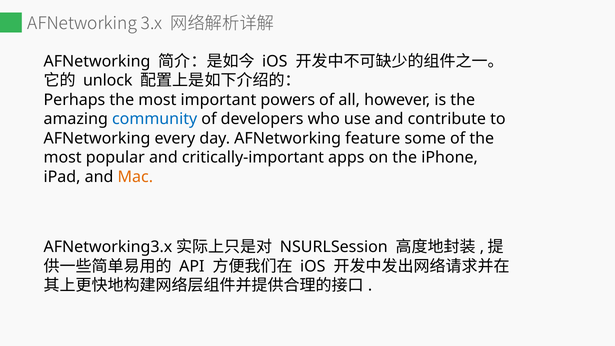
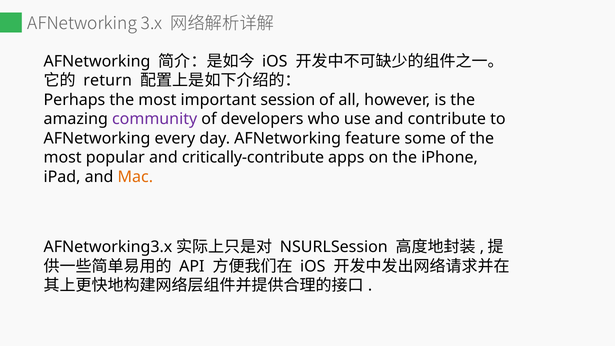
unlock: unlock -> return
powers: powers -> session
community colour: blue -> purple
critically-important: critically-important -> critically-contribute
